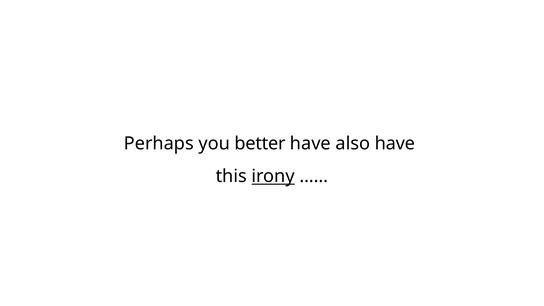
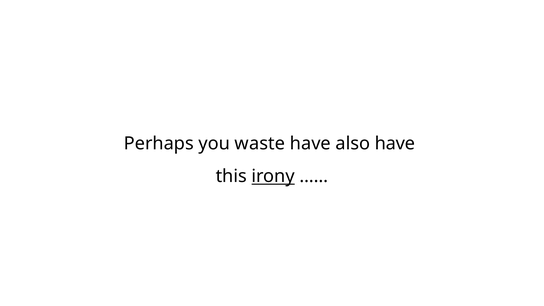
better: better -> waste
